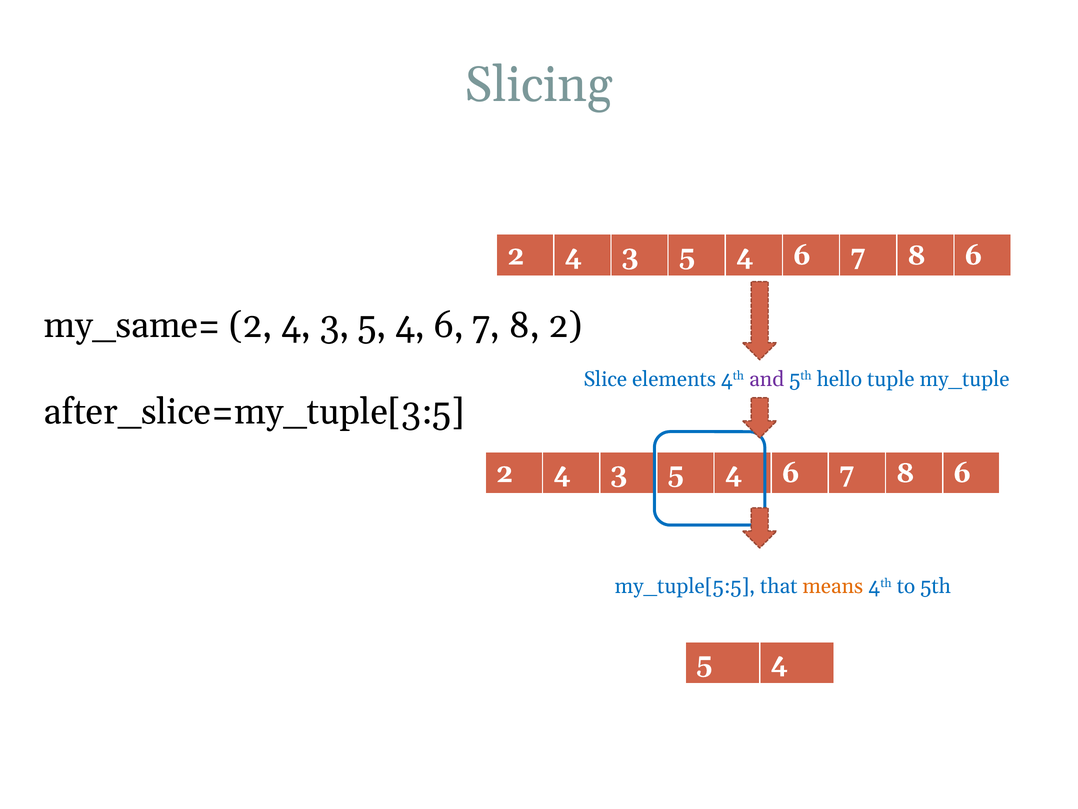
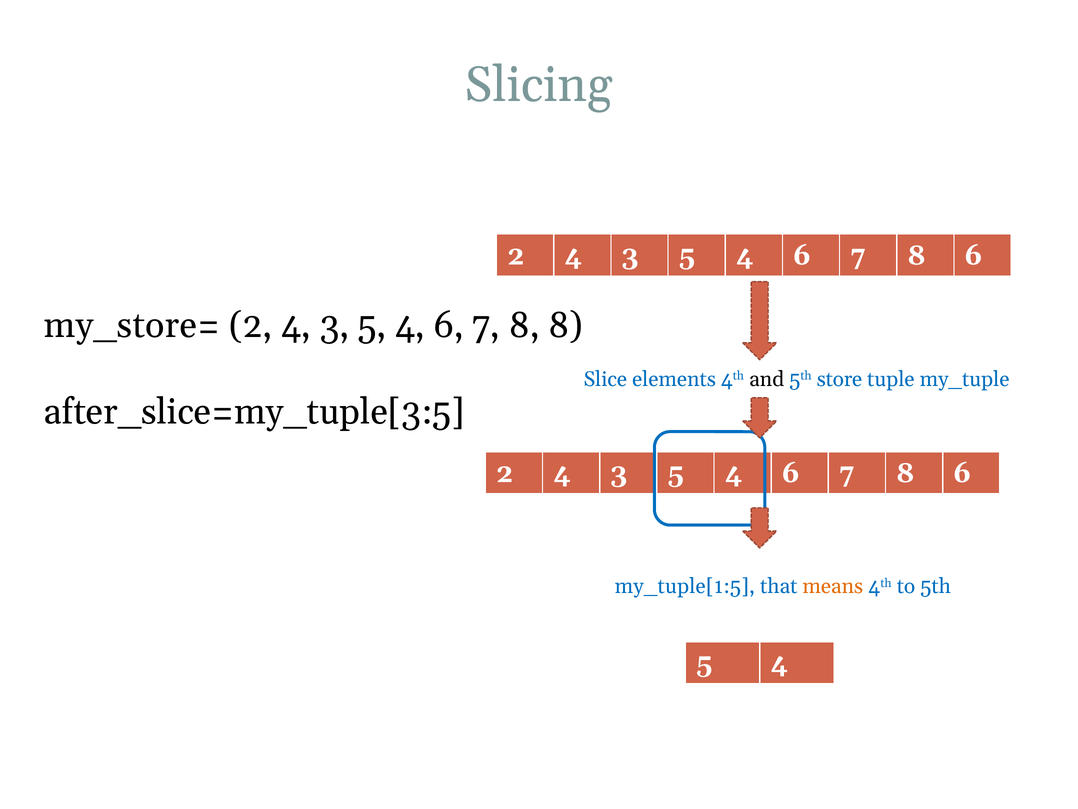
my_same=: my_same= -> my_store=
8 2: 2 -> 8
and colour: purple -> black
hello: hello -> store
my_tuple[5:5: my_tuple[5:5 -> my_tuple[1:5
